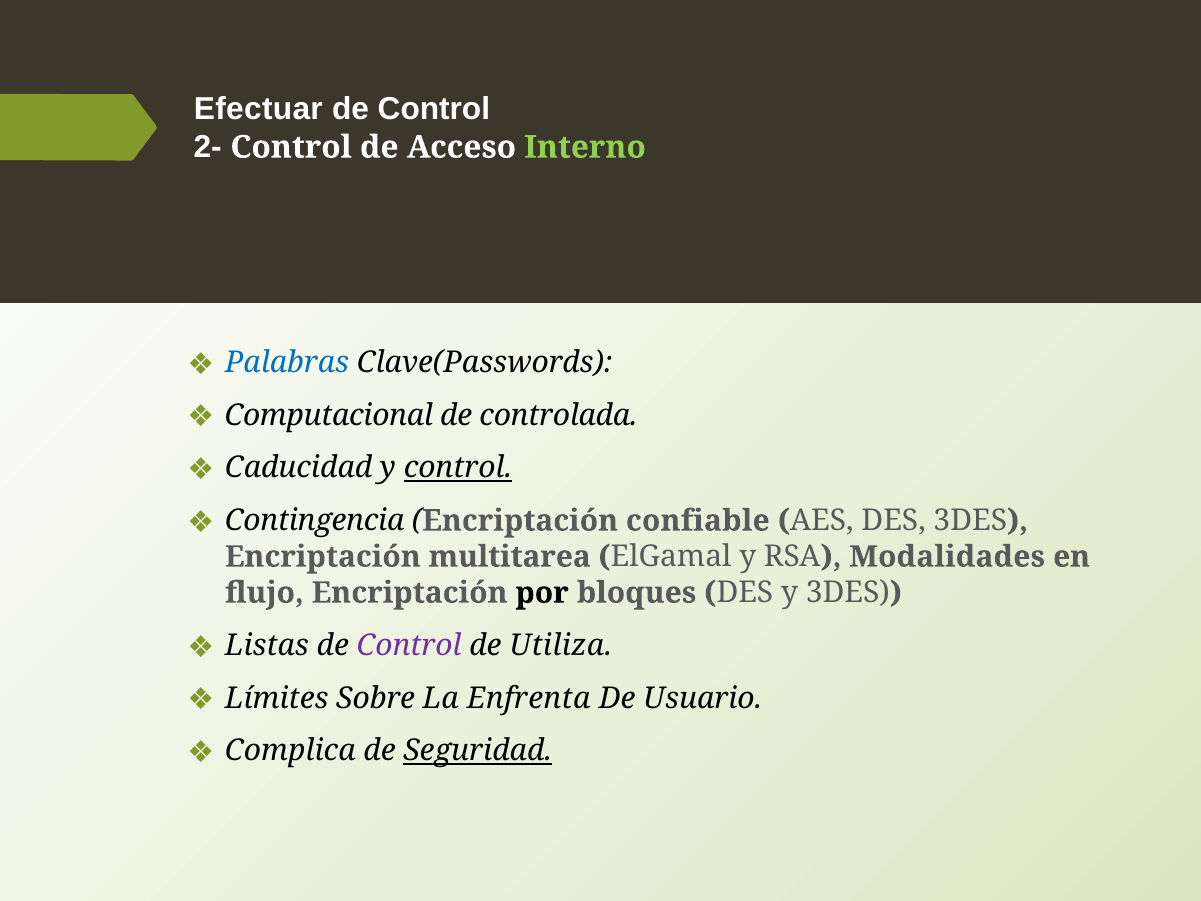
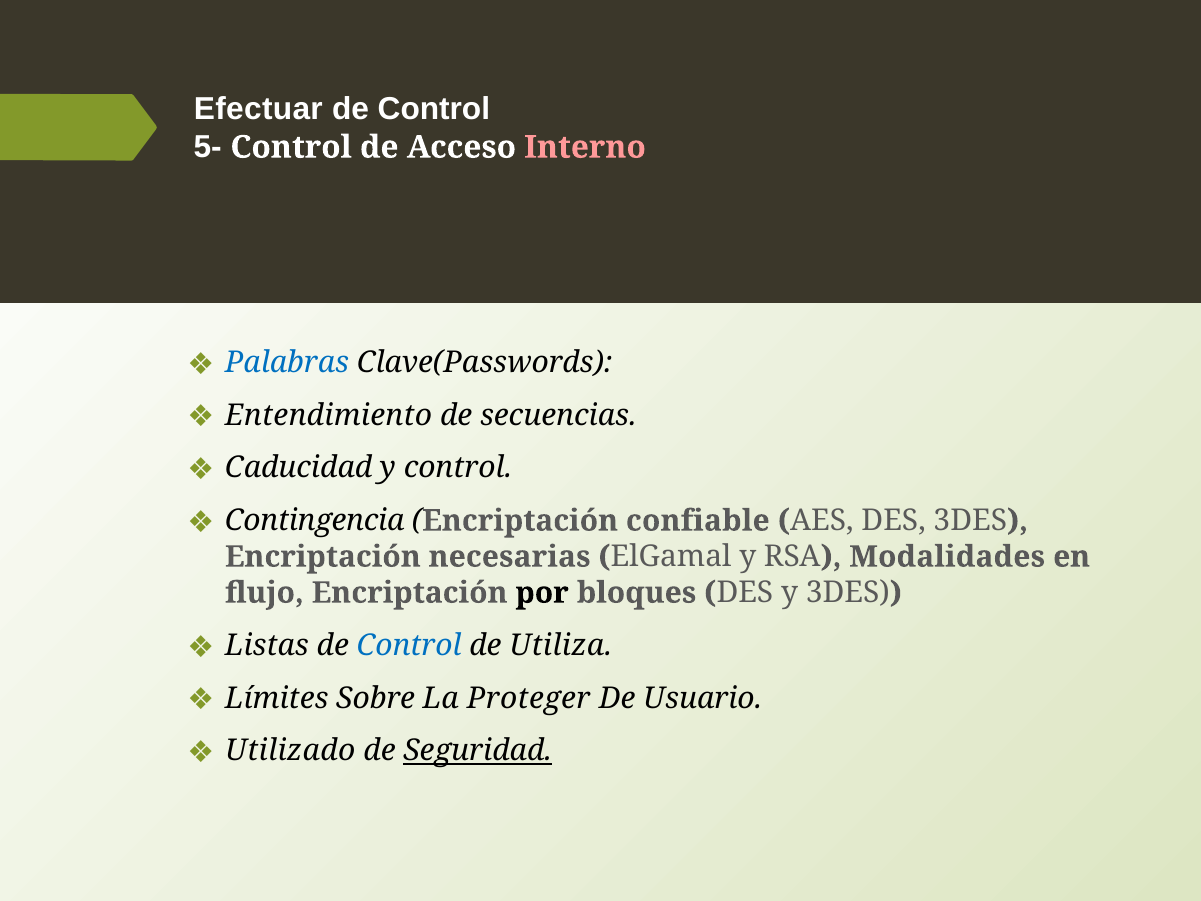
2-: 2- -> 5-
Interno colour: light green -> pink
Computacional: Computacional -> Entendimiento
controlada: controlada -> secuencias
control at (458, 468) underline: present -> none
multitarea: multitarea -> necesarias
Control at (409, 645) colour: purple -> blue
Enfrenta: Enfrenta -> Proteger
Complica: Complica -> Utilizado
